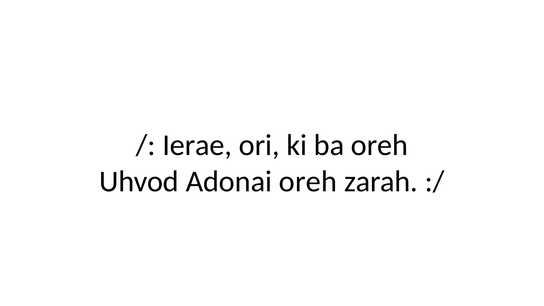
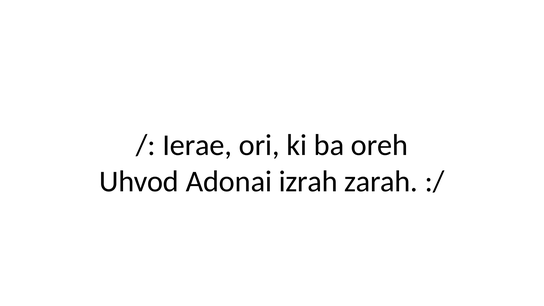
Adonai oreh: oreh -> izrah
